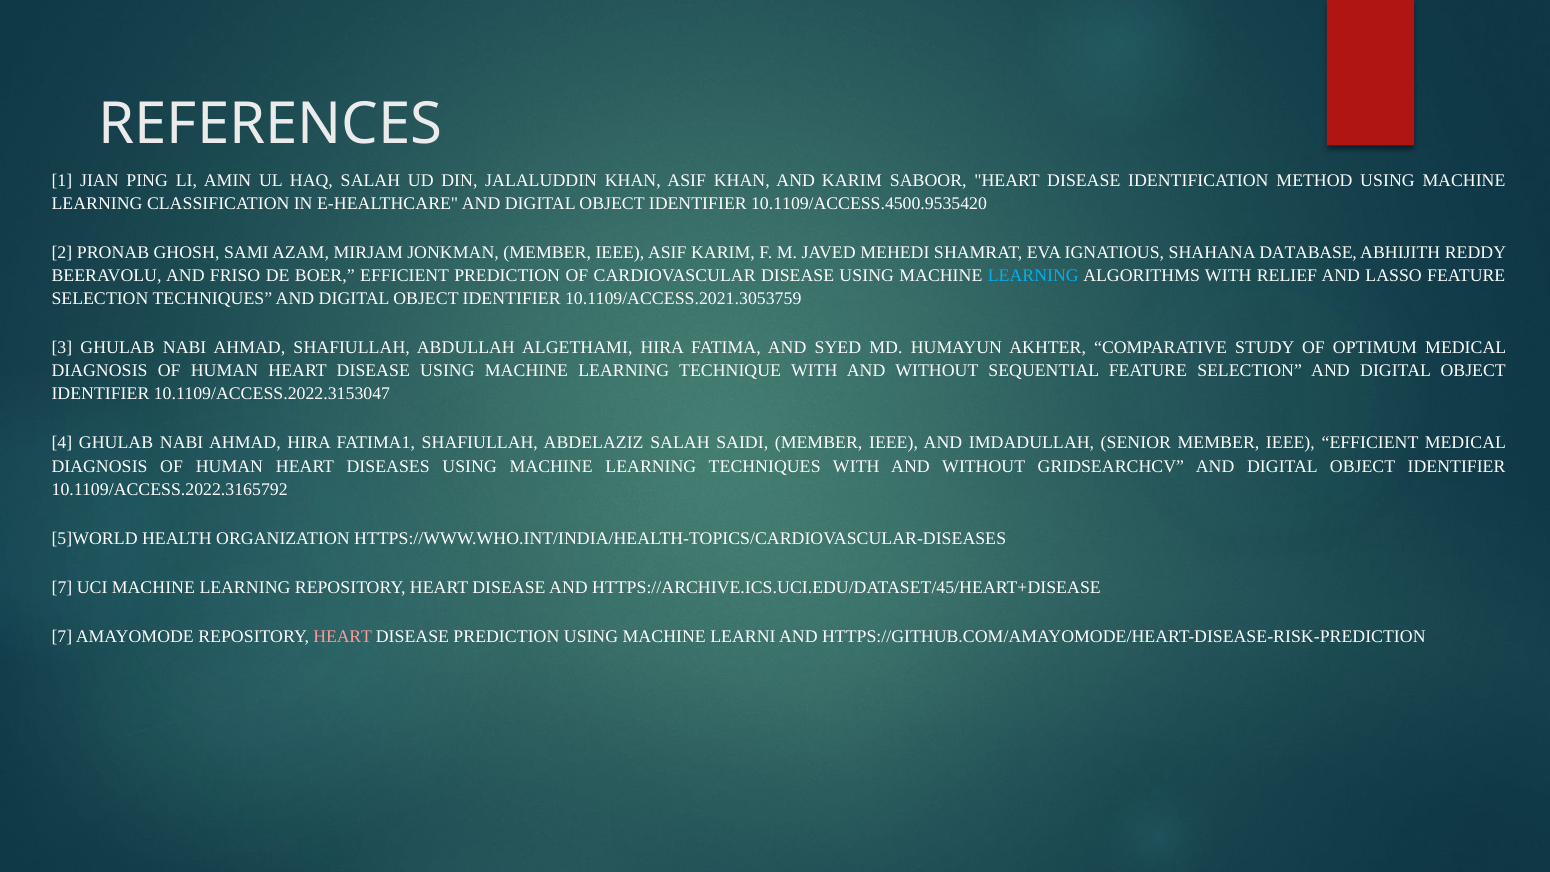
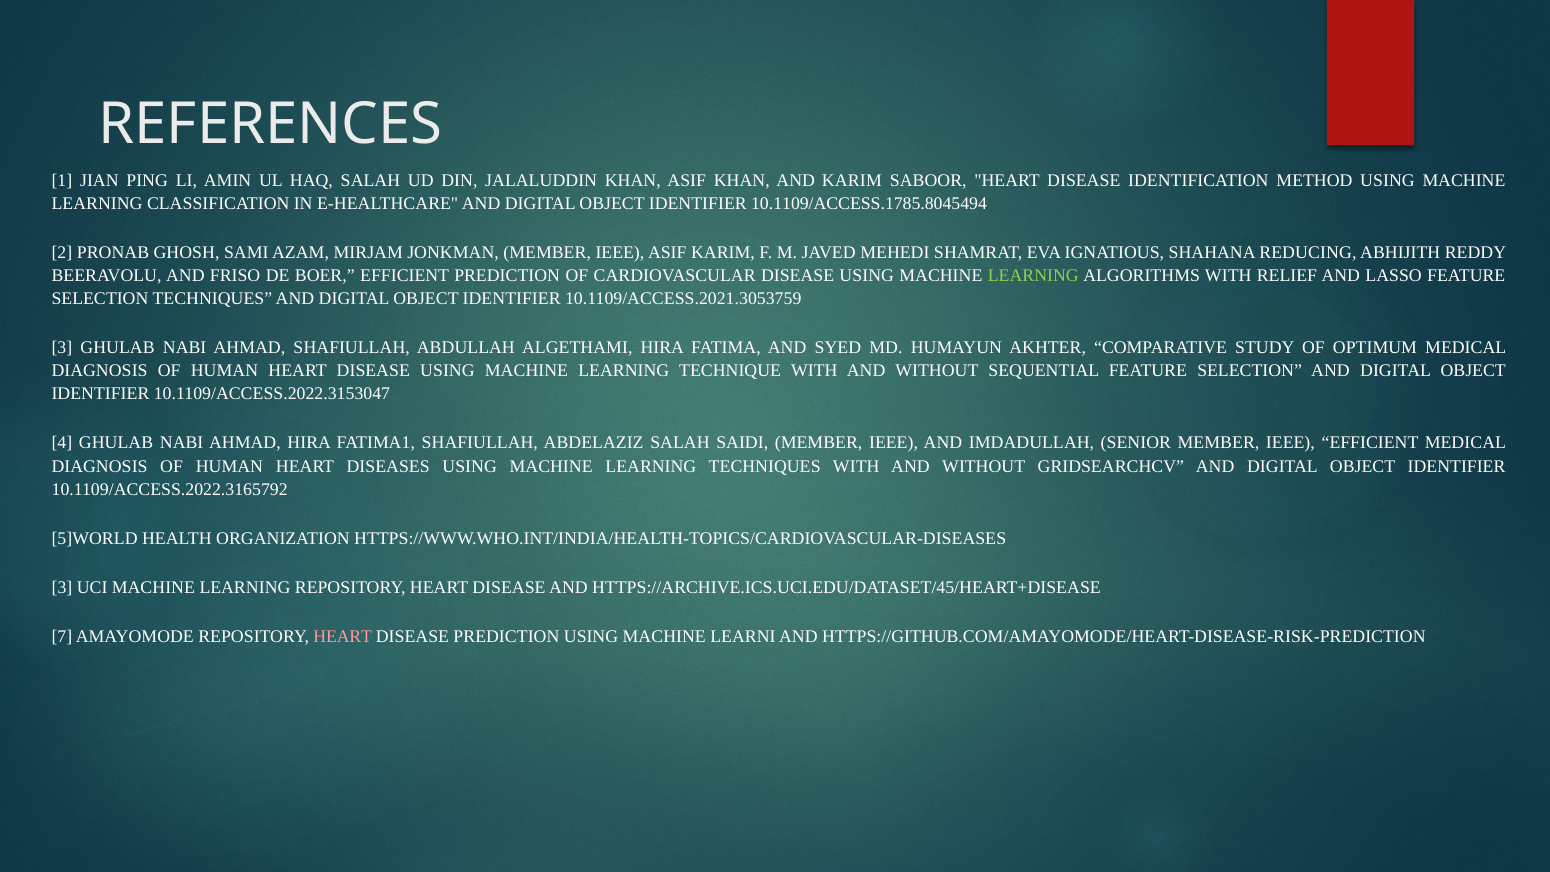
10.1109/ACCESS.4500.9535420: 10.1109/ACCESS.4500.9535420 -> 10.1109/ACCESS.1785.8045494
DATABASE: DATABASE -> REDUCING
LEARNING at (1033, 276) colour: light blue -> light green
7 at (62, 587): 7 -> 3
